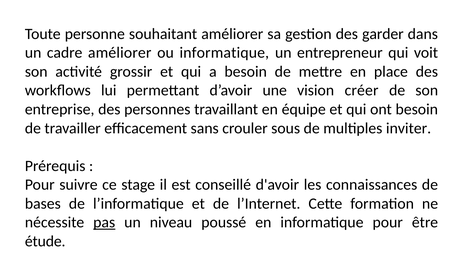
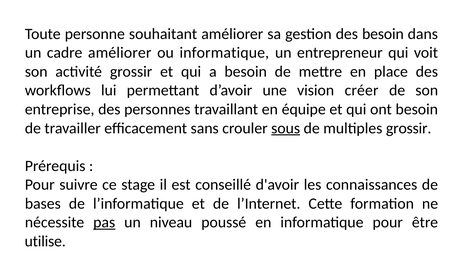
des garder: garder -> besoin
sous underline: none -> present
multiples inviter: inviter -> grossir
étude: étude -> utilise
